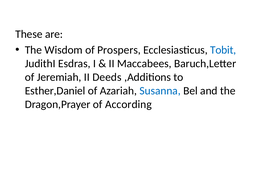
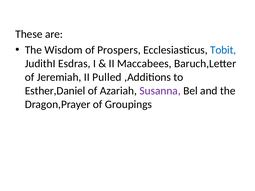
Deeds: Deeds -> Pulled
Susanna colour: blue -> purple
According: According -> Groupings
